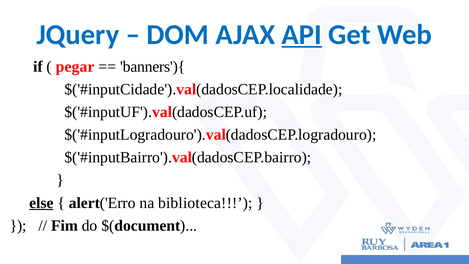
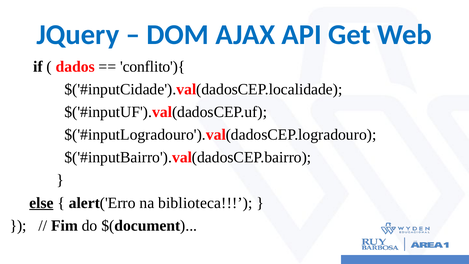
API underline: present -> none
pegar: pegar -> dados
banners'){: banners'){ -> conflito'){
